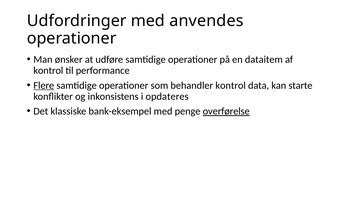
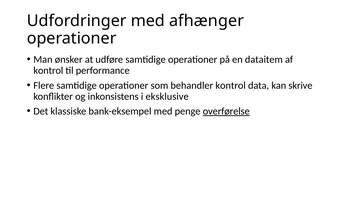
anvendes: anvendes -> afhænger
Flere underline: present -> none
starte: starte -> skrive
opdateres: opdateres -> eksklusive
